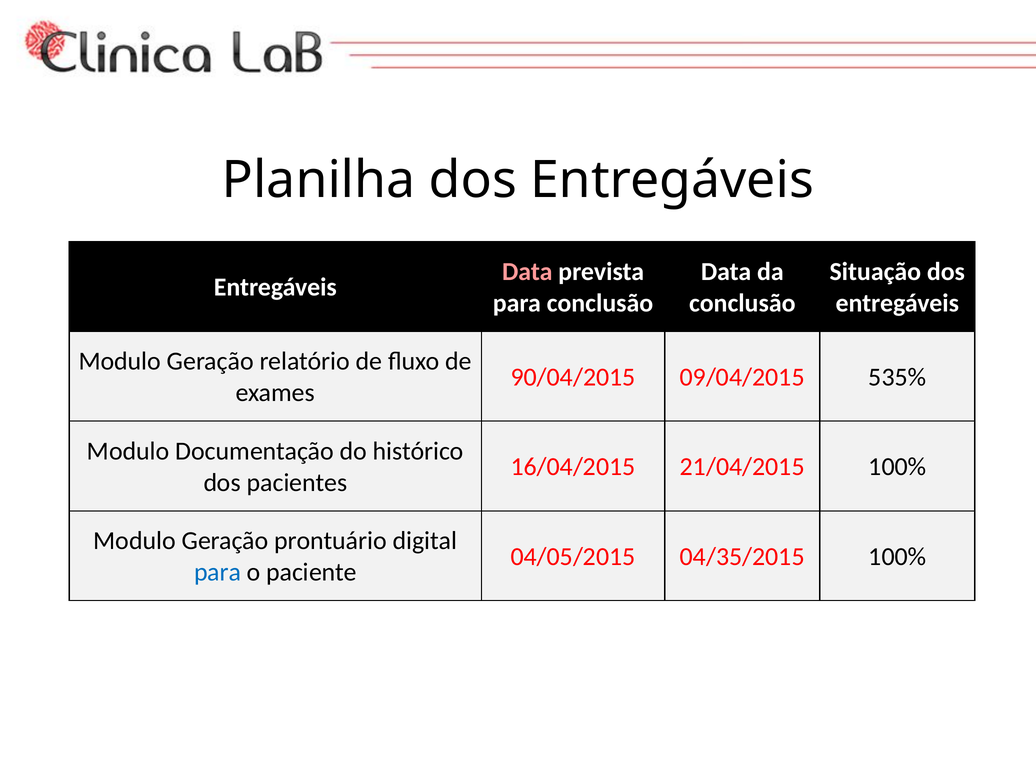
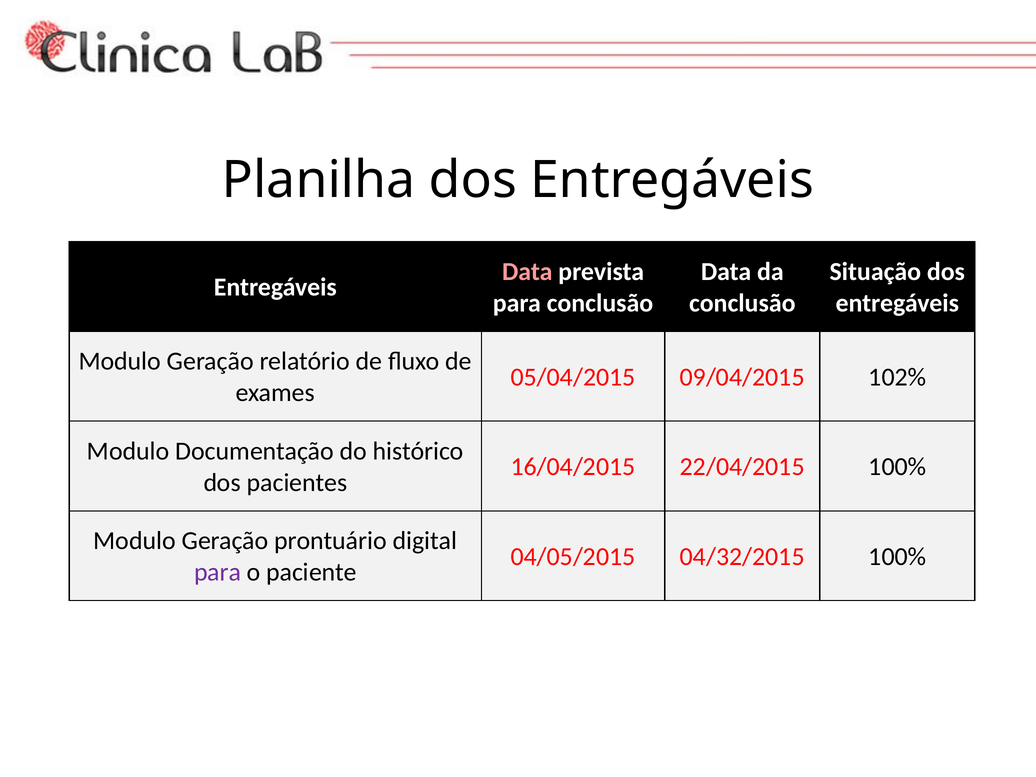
90/04/2015: 90/04/2015 -> 05/04/2015
535%: 535% -> 102%
21/04/2015: 21/04/2015 -> 22/04/2015
04/35/2015: 04/35/2015 -> 04/32/2015
para at (217, 572) colour: blue -> purple
